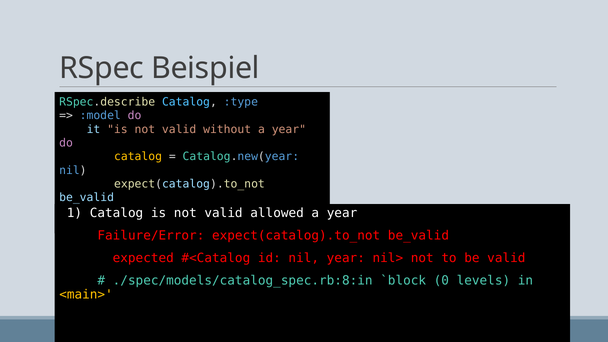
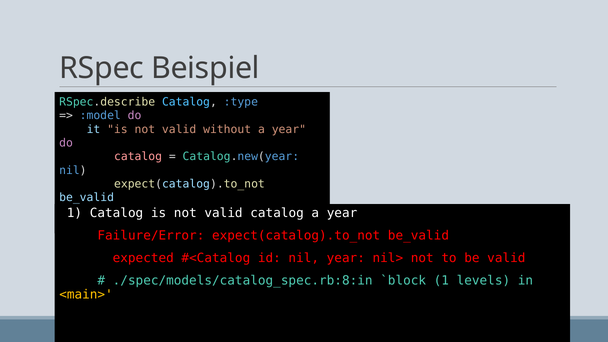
catalog at (138, 157) colour: yellow -> pink
valid allowed: allowed -> catalog
0 at (441, 281): 0 -> 1
